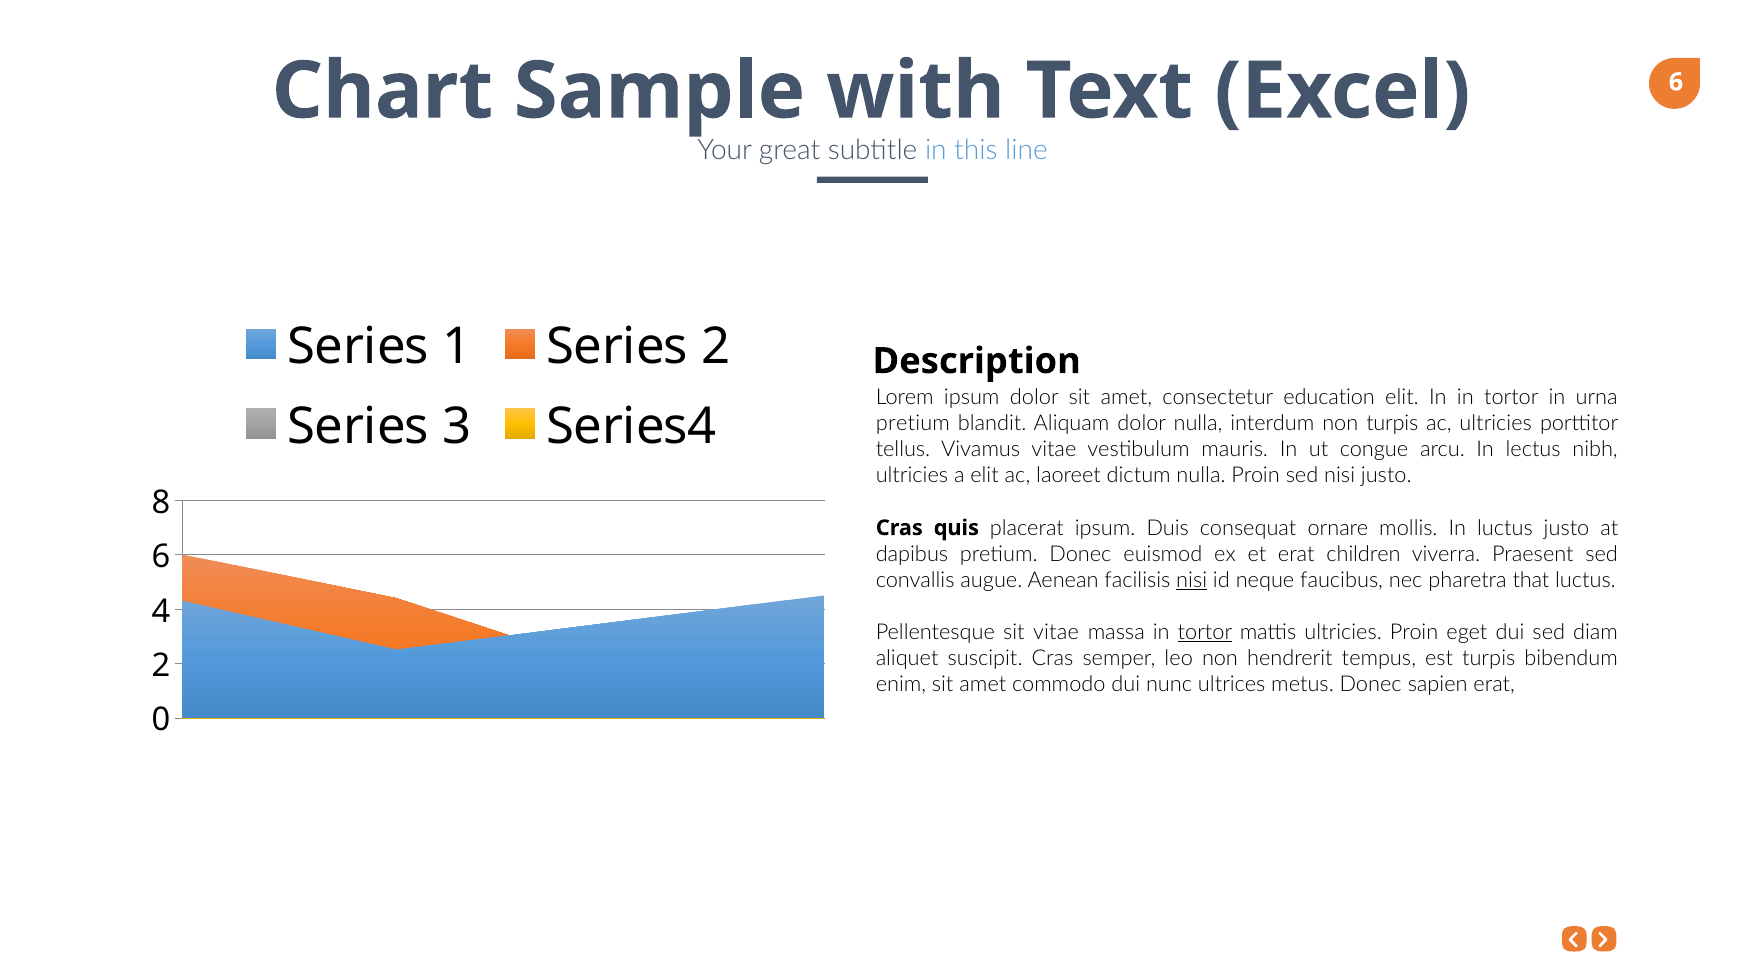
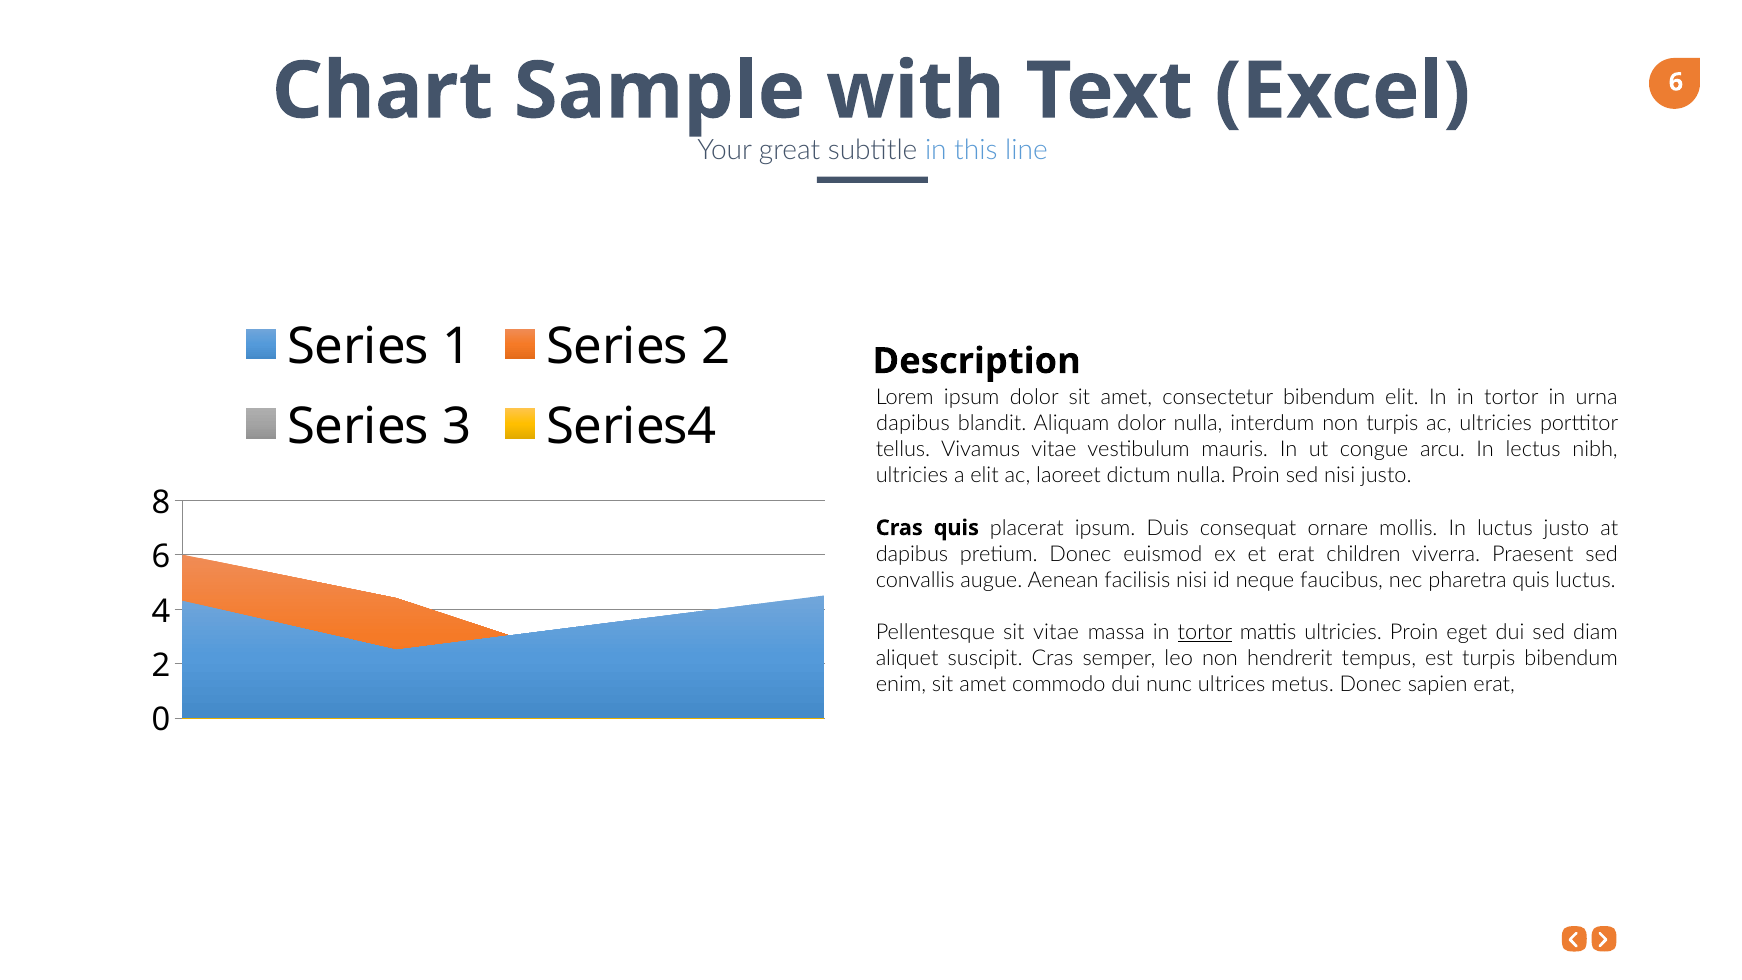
consectetur education: education -> bibendum
pretium at (913, 423): pretium -> dapibus
nisi at (1192, 580) underline: present -> none
pharetra that: that -> quis
